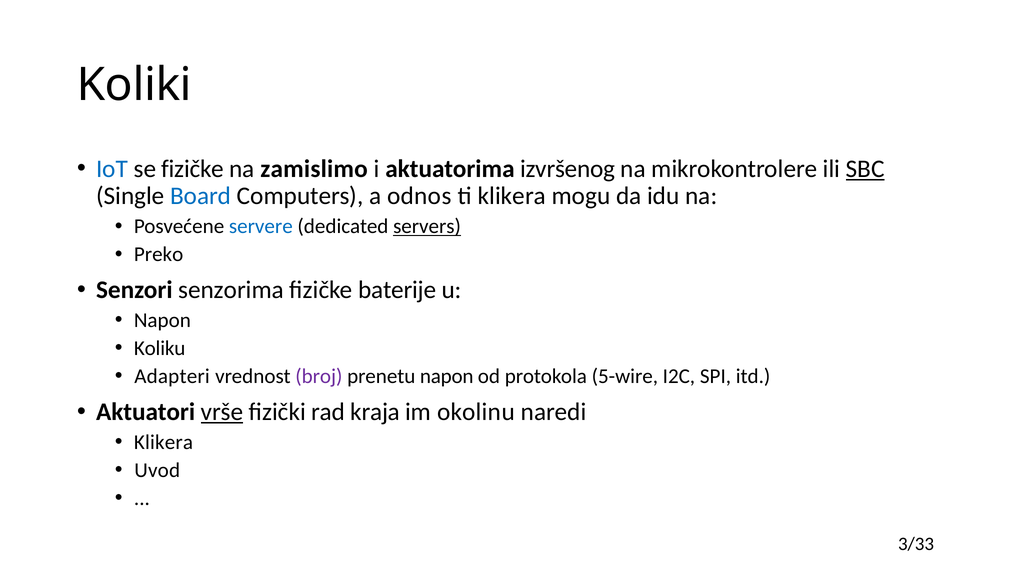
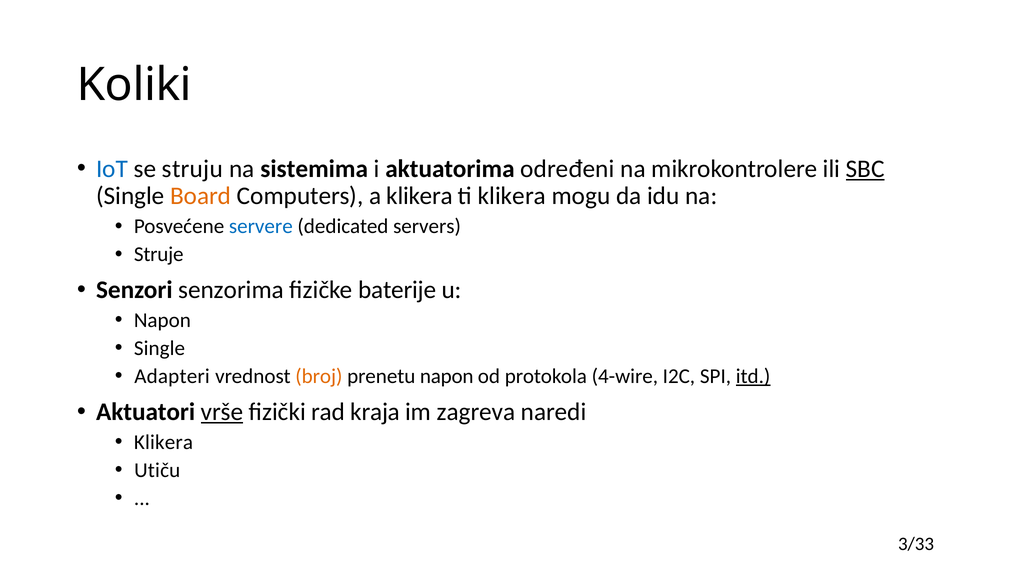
se fizičke: fizičke -> struju
zamislimo: zamislimo -> sistemima
izvršenog: izvršenog -> određeni
Board colour: blue -> orange
a odnos: odnos -> klikera
servers underline: present -> none
Preko: Preko -> Struje
Koliku at (160, 348): Koliku -> Single
broj colour: purple -> orange
5-wire: 5-wire -> 4-wire
itd underline: none -> present
okolinu: okolinu -> zagreva
Uvod: Uvod -> Utiču
